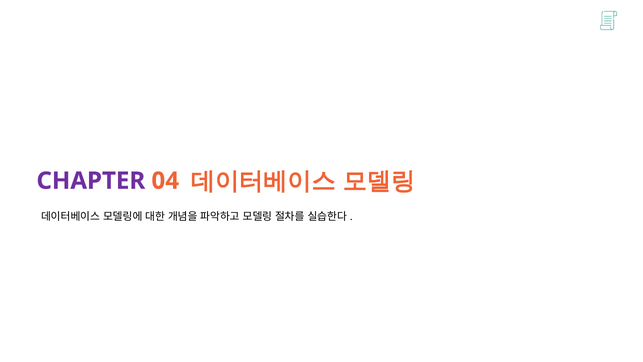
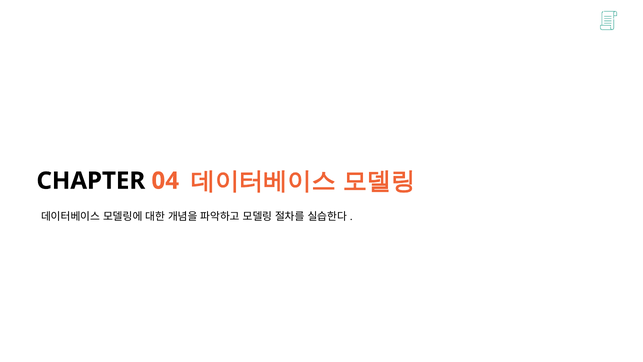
CHAPTER colour: purple -> black
